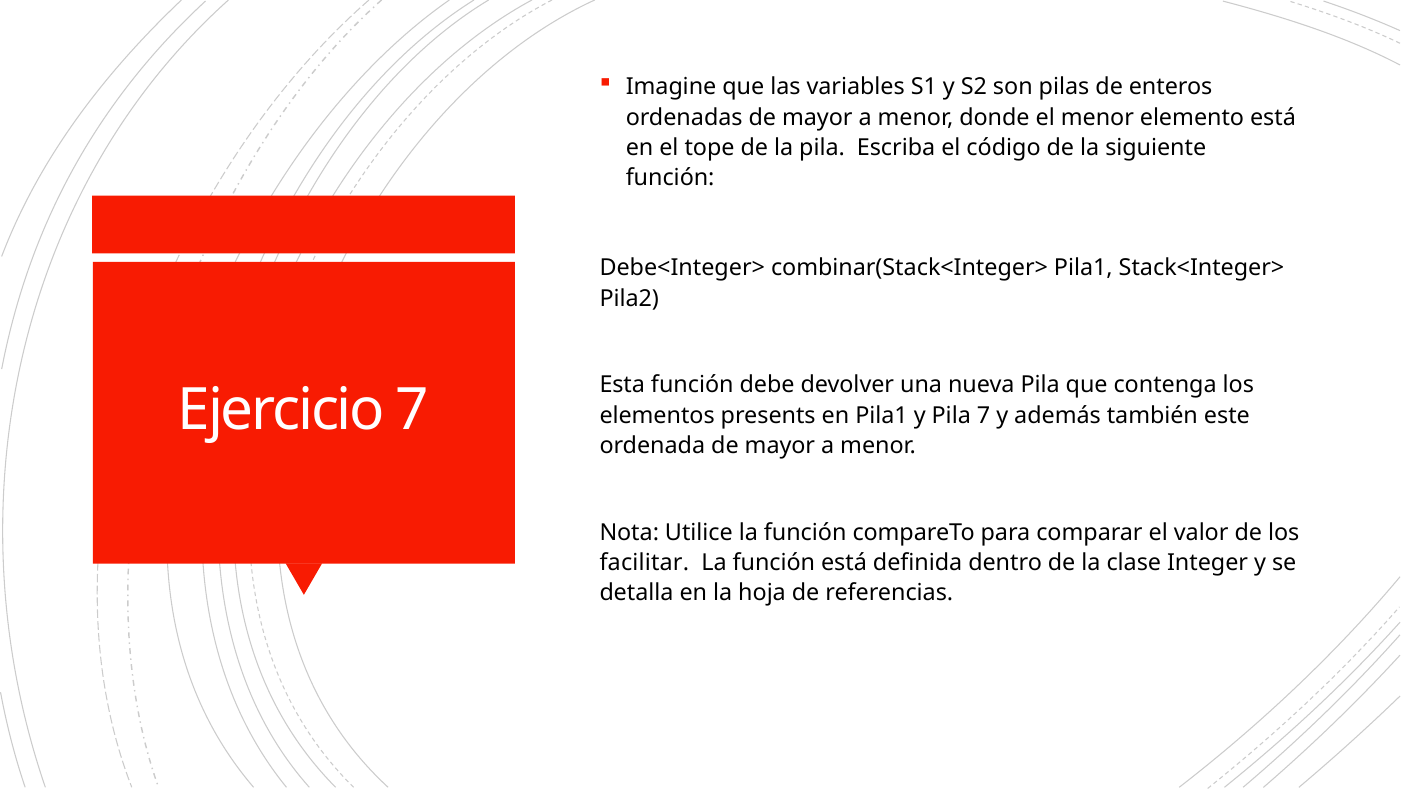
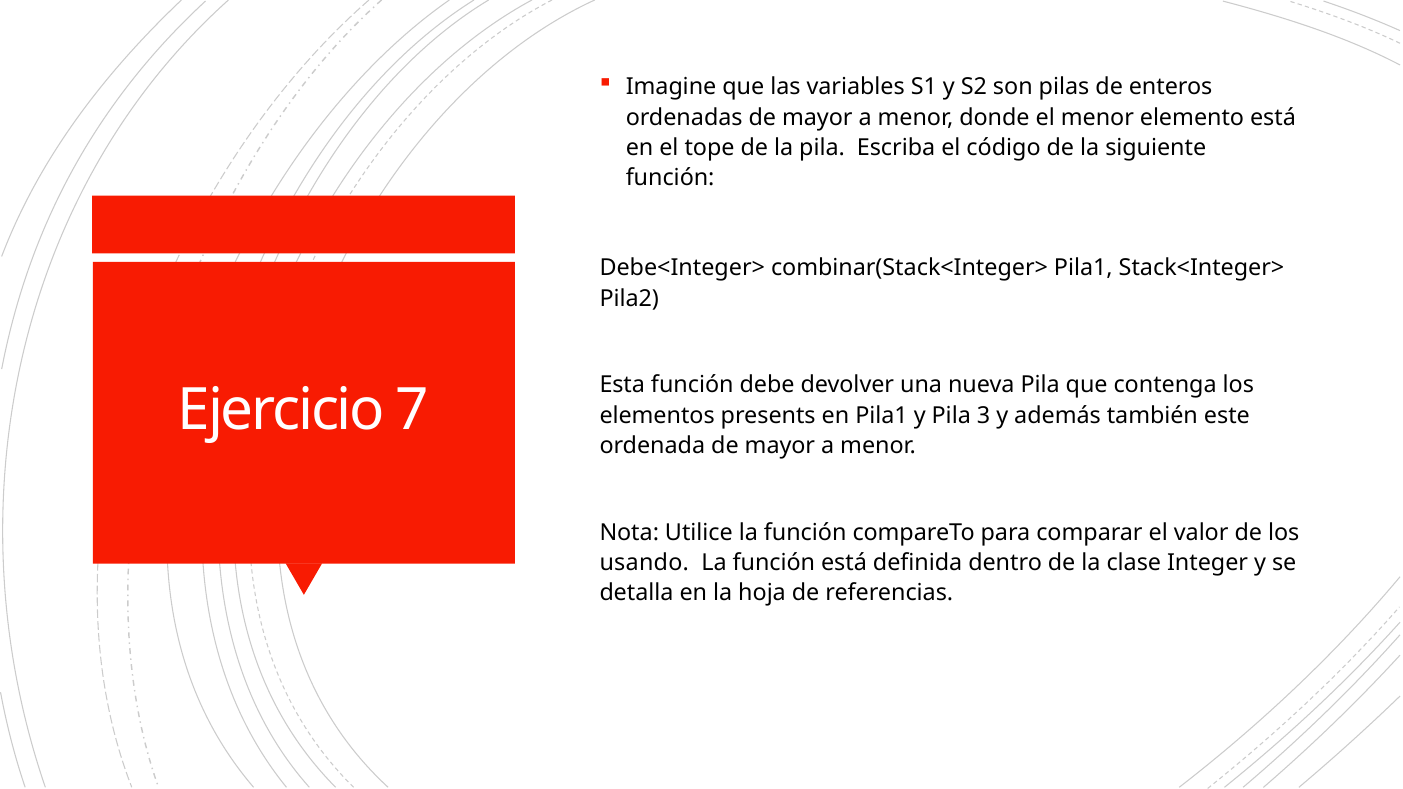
Pila 7: 7 -> 3
facilitar: facilitar -> usando
